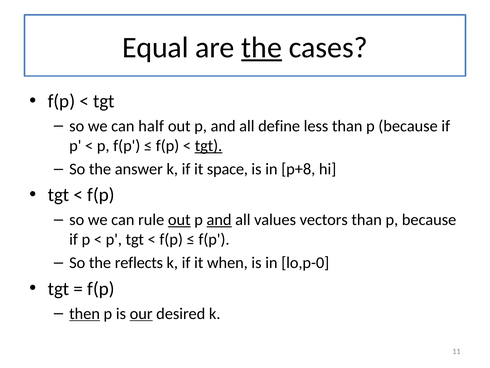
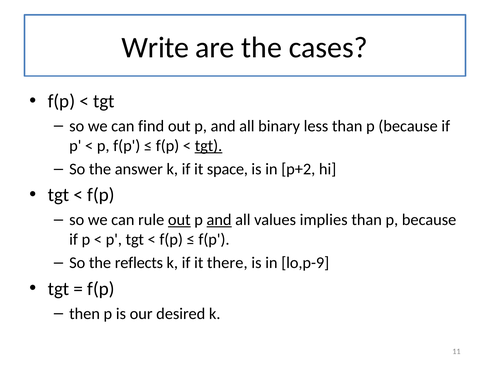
Equal: Equal -> Write
the at (262, 47) underline: present -> none
half: half -> find
define: define -> binary
p+8: p+8 -> p+2
vectors: vectors -> implies
when: when -> there
lo,p-0: lo,p-0 -> lo,p-9
then underline: present -> none
our underline: present -> none
